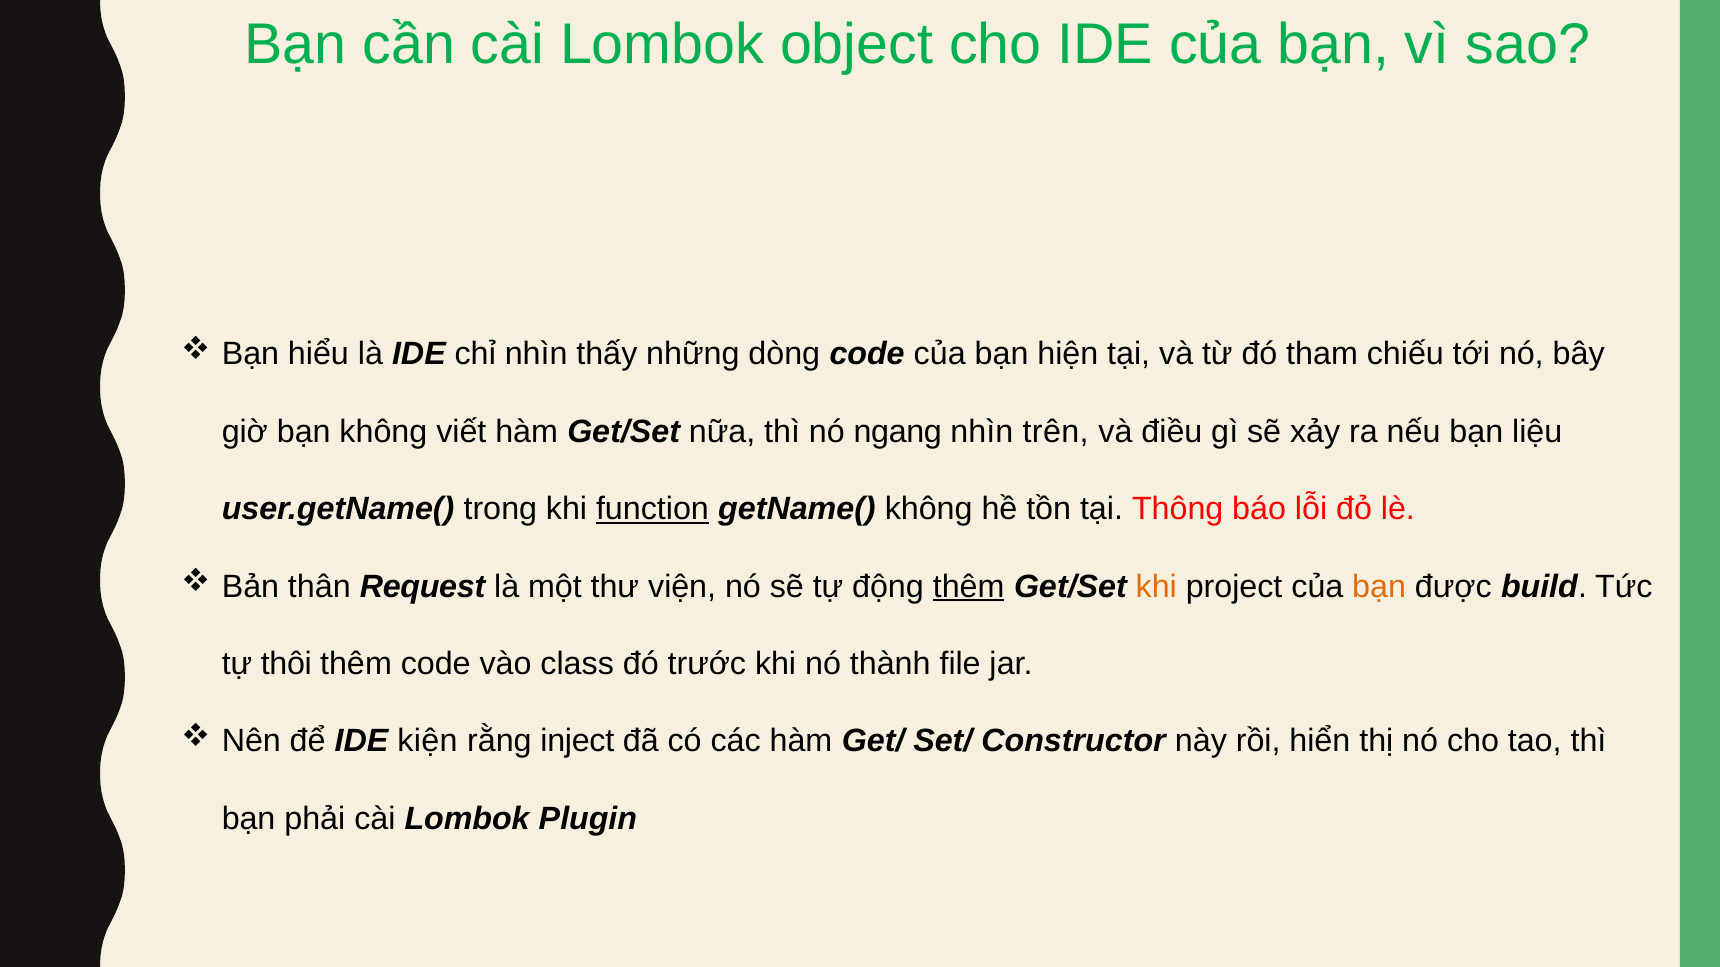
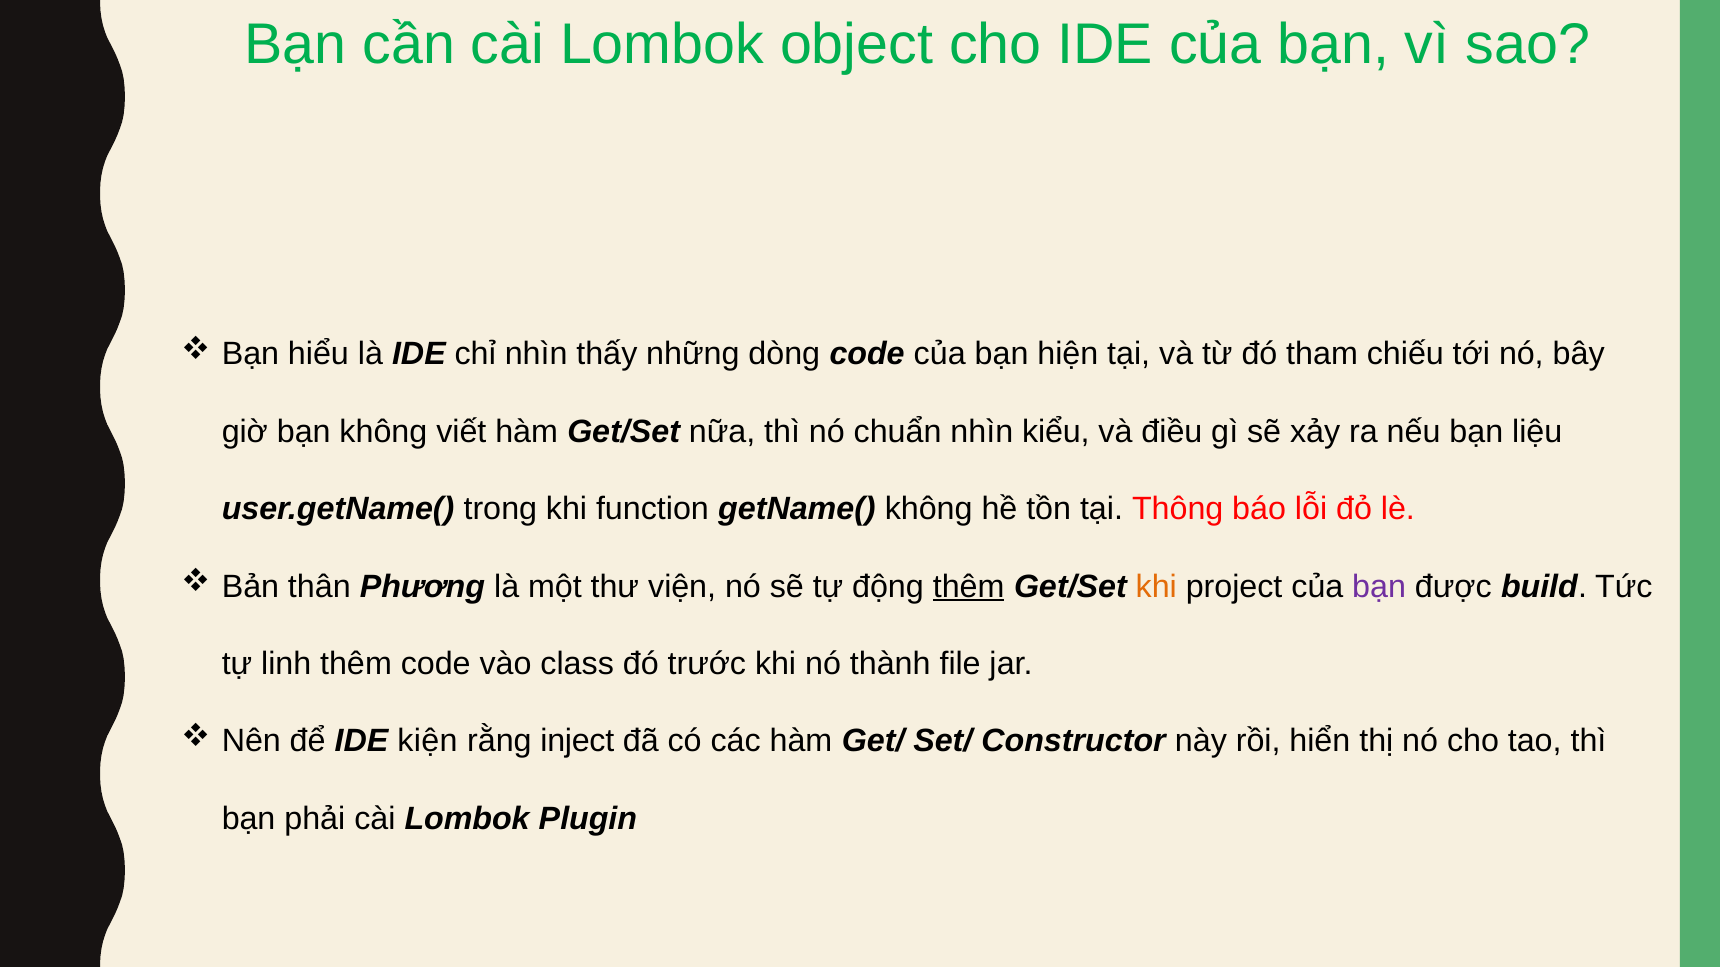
ngang: ngang -> chuẩn
trên: trên -> kiểu
function underline: present -> none
Request: Request -> Phương
bạn at (1379, 587) colour: orange -> purple
thôi: thôi -> linh
